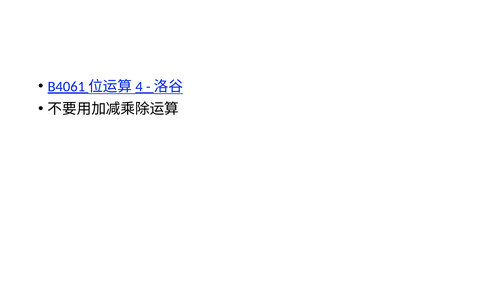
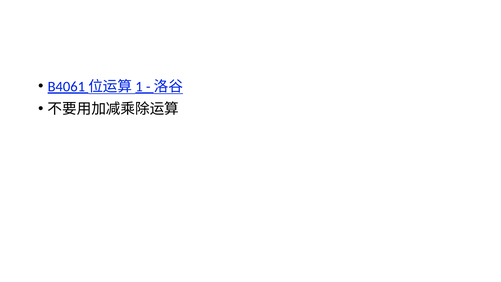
4: 4 -> 1
